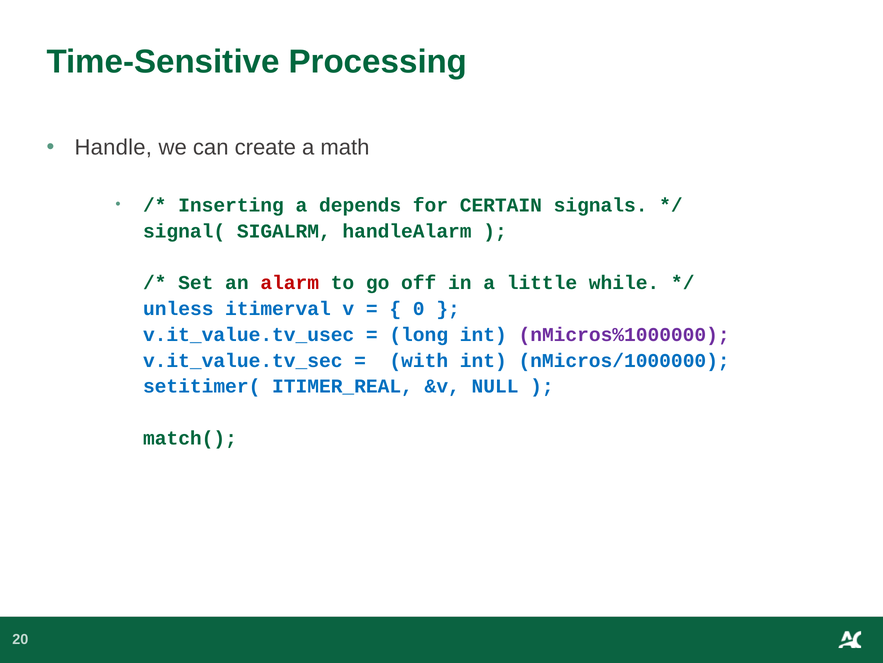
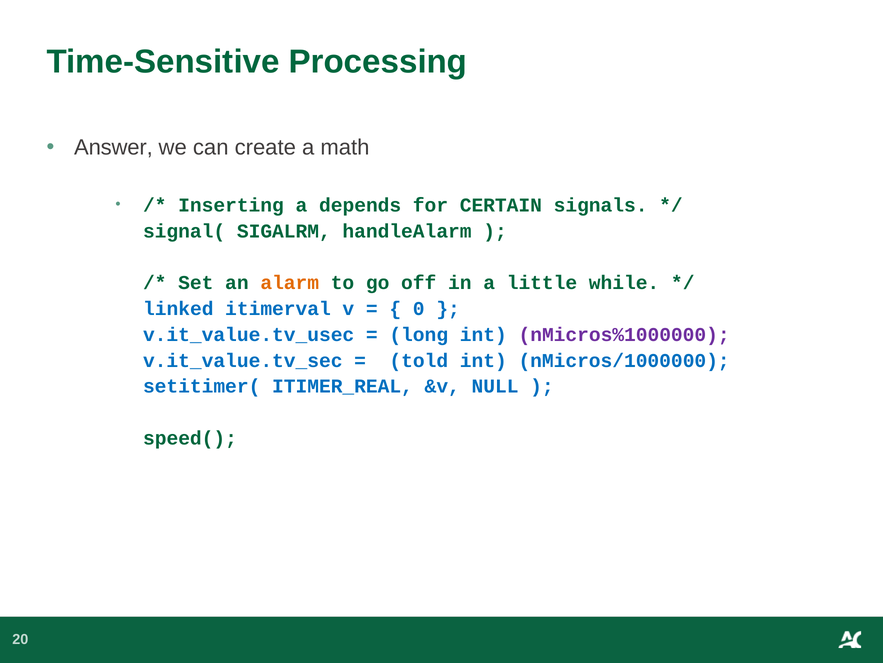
Handle: Handle -> Answer
alarm colour: red -> orange
unless: unless -> linked
with: with -> told
match(: match( -> speed(
